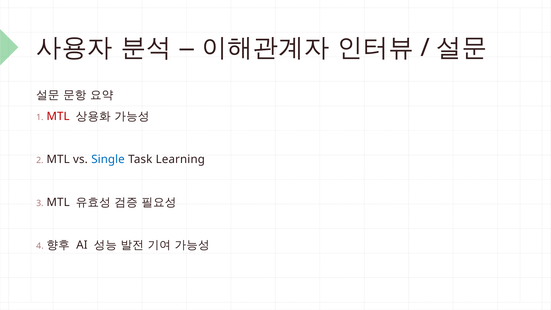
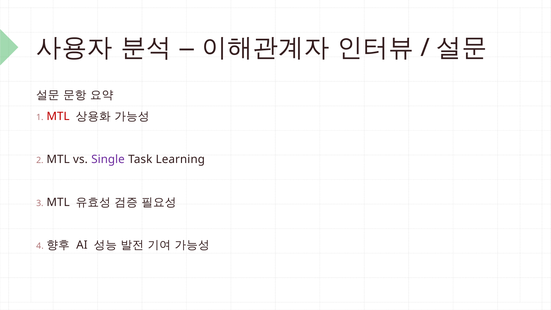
Single colour: blue -> purple
